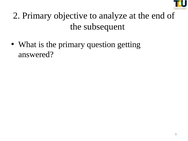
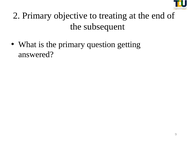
analyze: analyze -> treating
